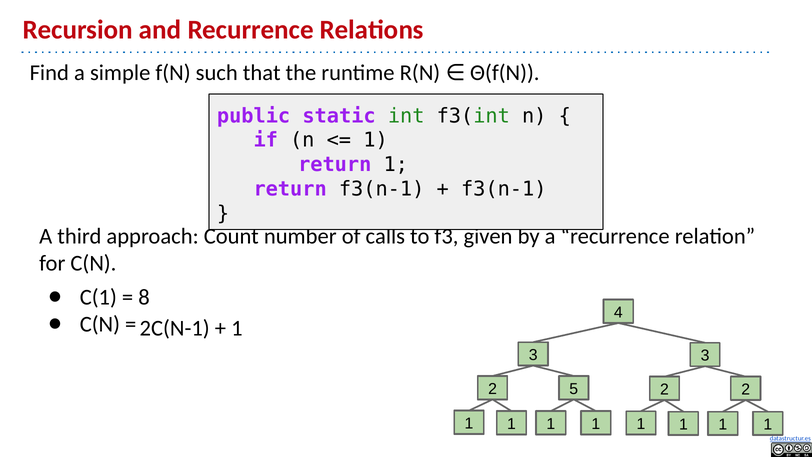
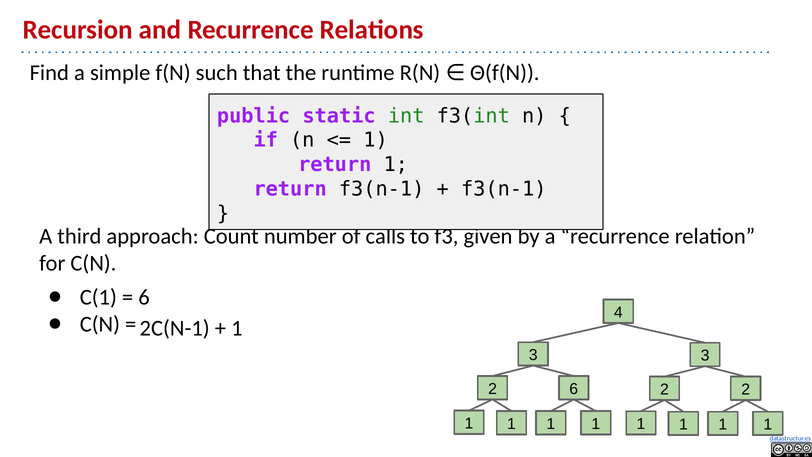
8 at (144, 297): 8 -> 6
2 5: 5 -> 6
